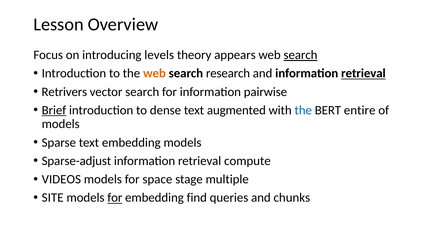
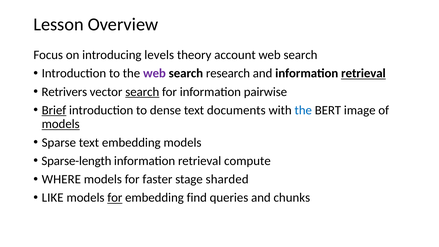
appears: appears -> account
search at (300, 55) underline: present -> none
web at (154, 73) colour: orange -> purple
search at (142, 92) underline: none -> present
augmented: augmented -> documents
entire: entire -> image
models at (61, 124) underline: none -> present
Sparse-adjust: Sparse-adjust -> Sparse-length
VIDEOS: VIDEOS -> WHERE
space: space -> faster
multiple: multiple -> sharded
SITE: SITE -> LIKE
